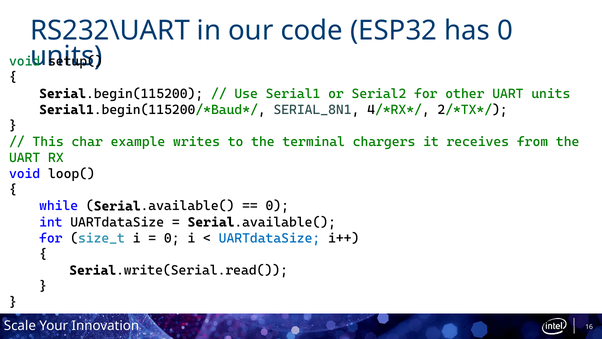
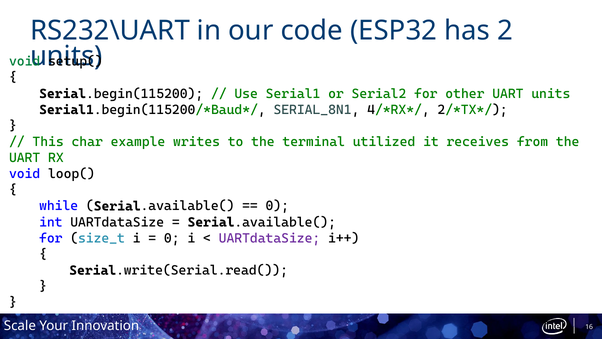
has 0: 0 -> 2
chargers: chargers -> utilized
UARTdataSize at (269, 238) colour: blue -> purple
